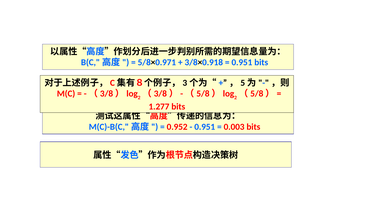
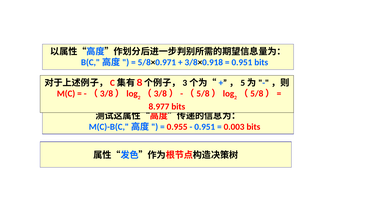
1.277: 1.277 -> 8.977
0.952: 0.952 -> 0.955
